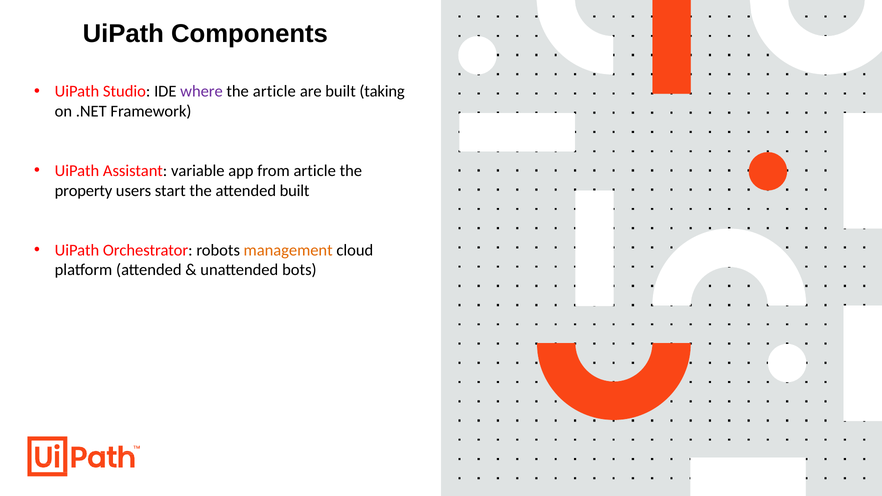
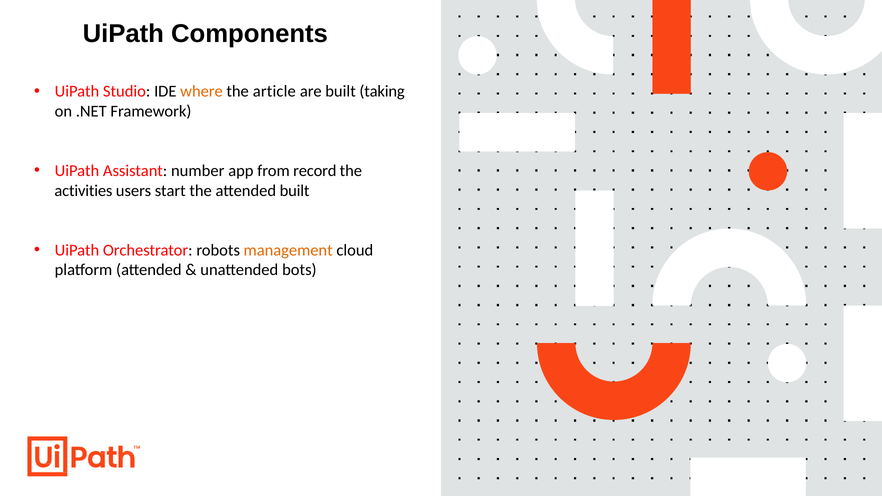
where colour: purple -> orange
variable: variable -> number
from article: article -> record
property: property -> activities
